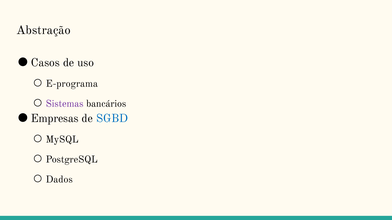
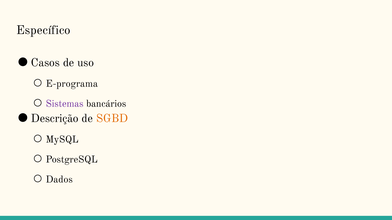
Abstração: Abstração -> Específico
Empresas: Empresas -> Descrição
SGBD colour: blue -> orange
